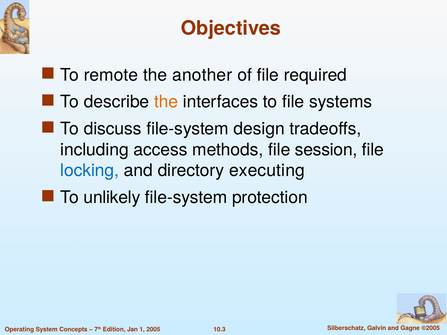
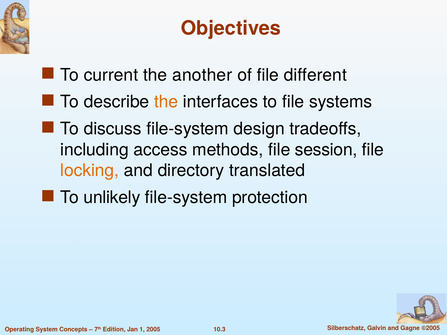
remote: remote -> current
required: required -> different
locking colour: blue -> orange
executing: executing -> translated
